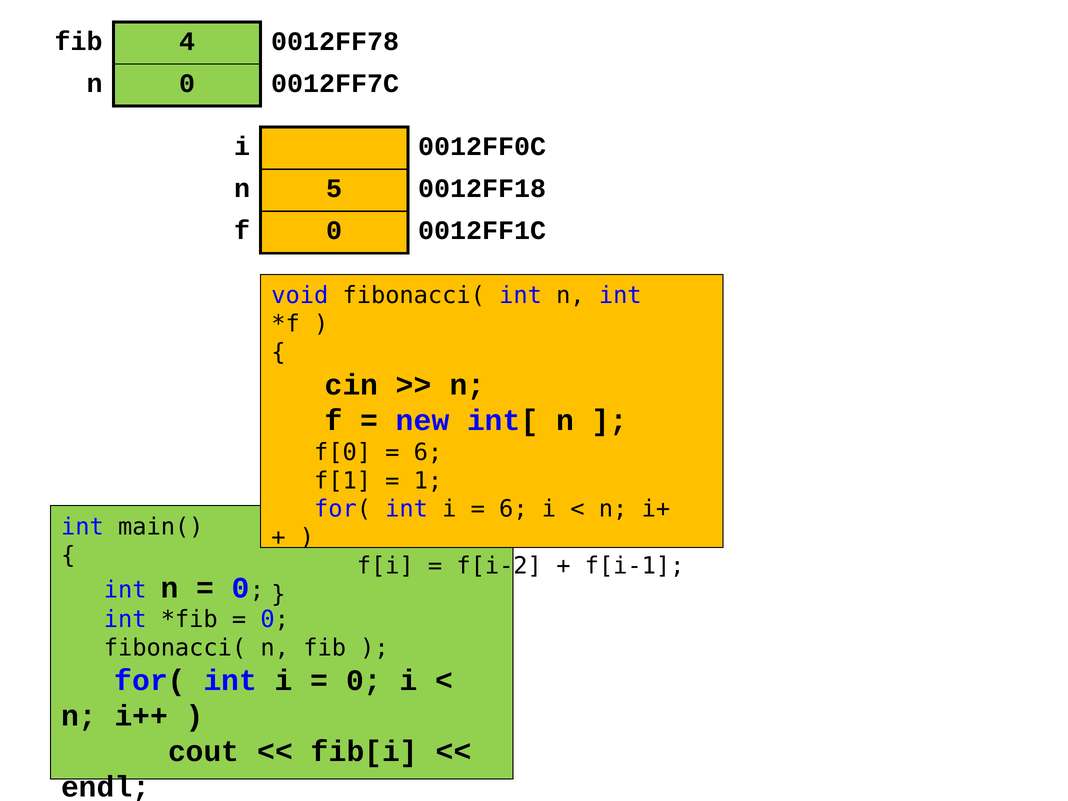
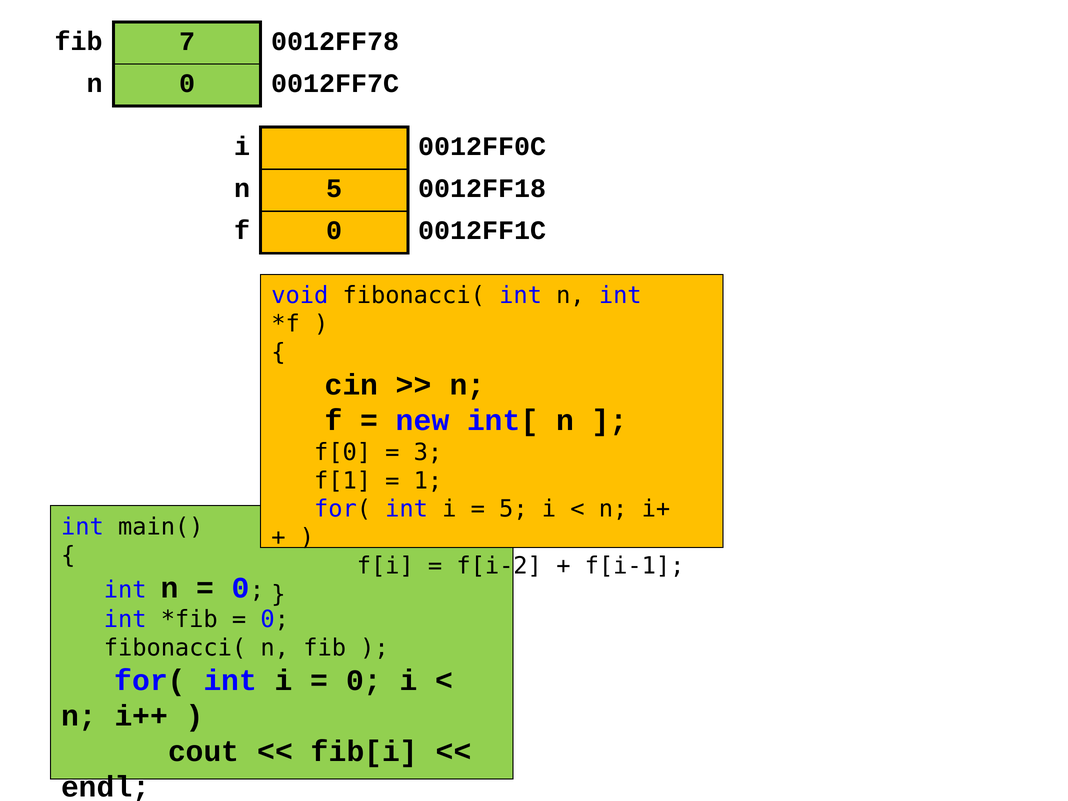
4: 4 -> 7
6 at (428, 452): 6 -> 3
6 at (513, 509): 6 -> 5
